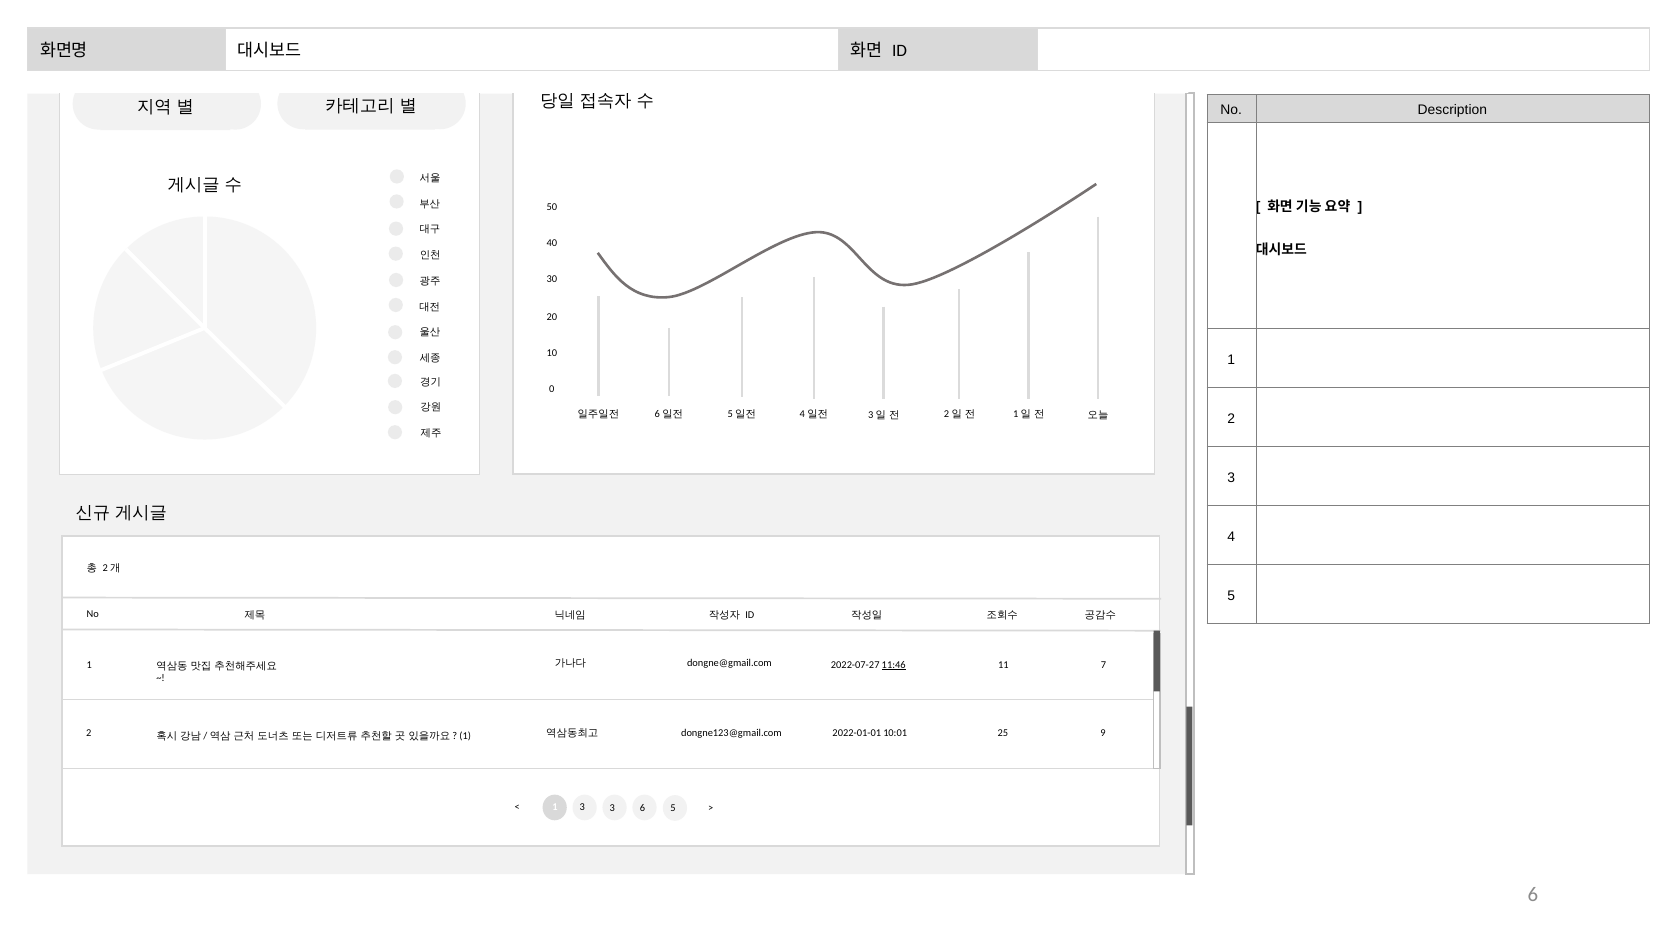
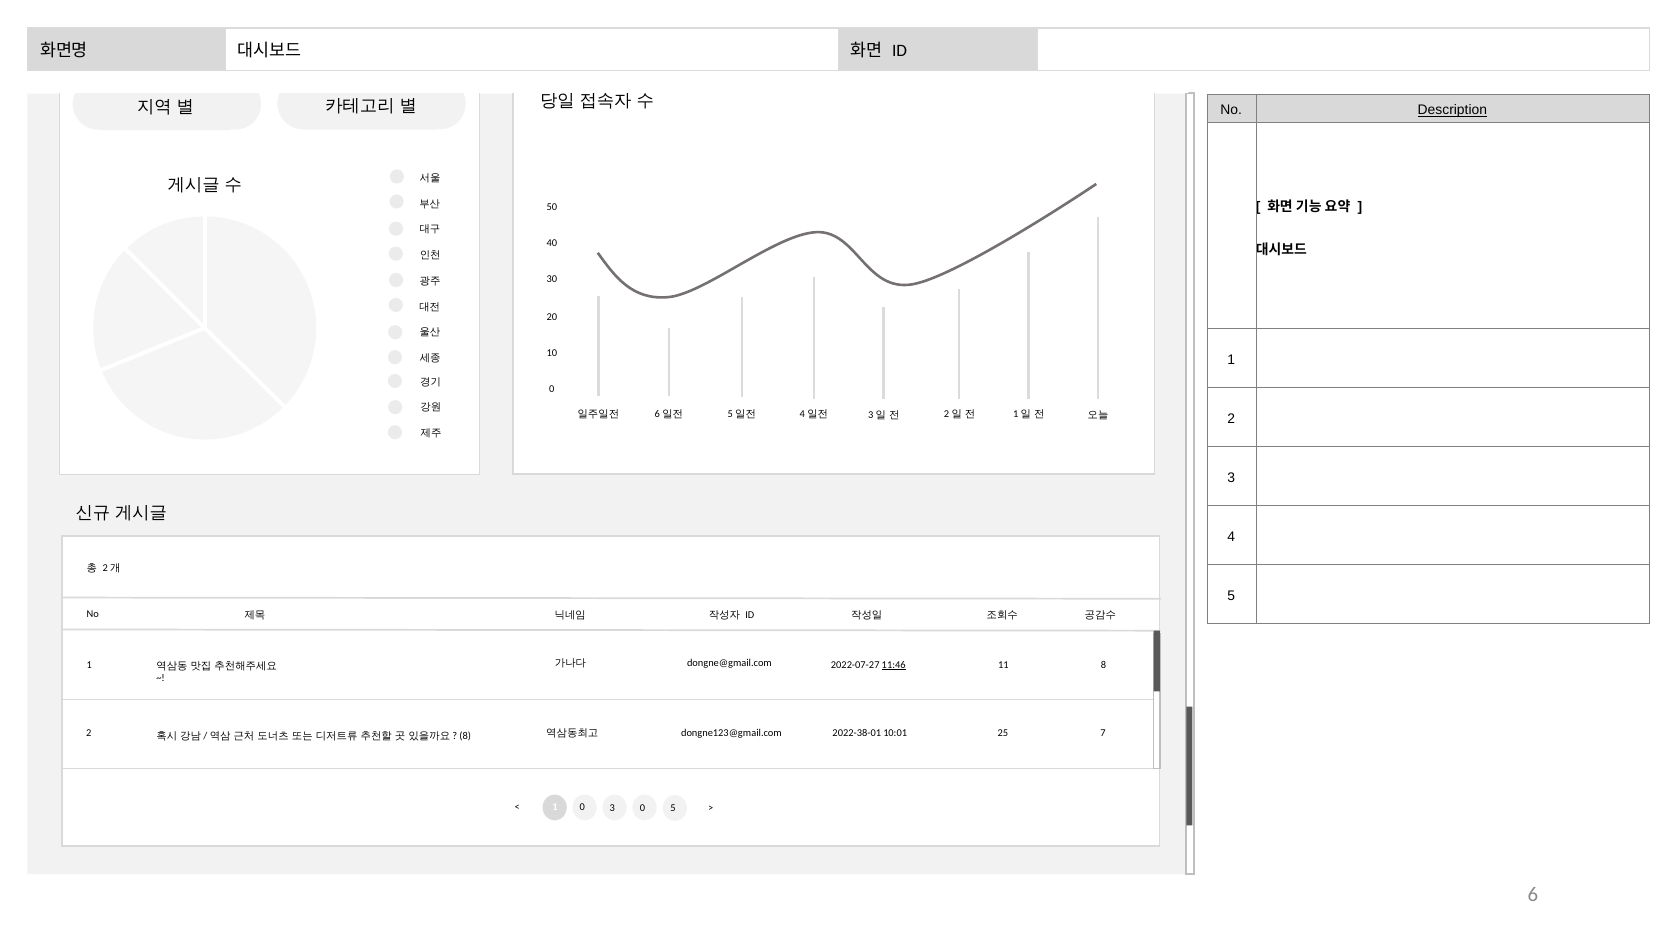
Description underline: none -> present
11 7: 7 -> 8
1 at (465, 735): 1 -> 8
2022-01-01: 2022-01-01 -> 2022-38-01
9: 9 -> 7
1 3: 3 -> 0
3 6: 6 -> 0
